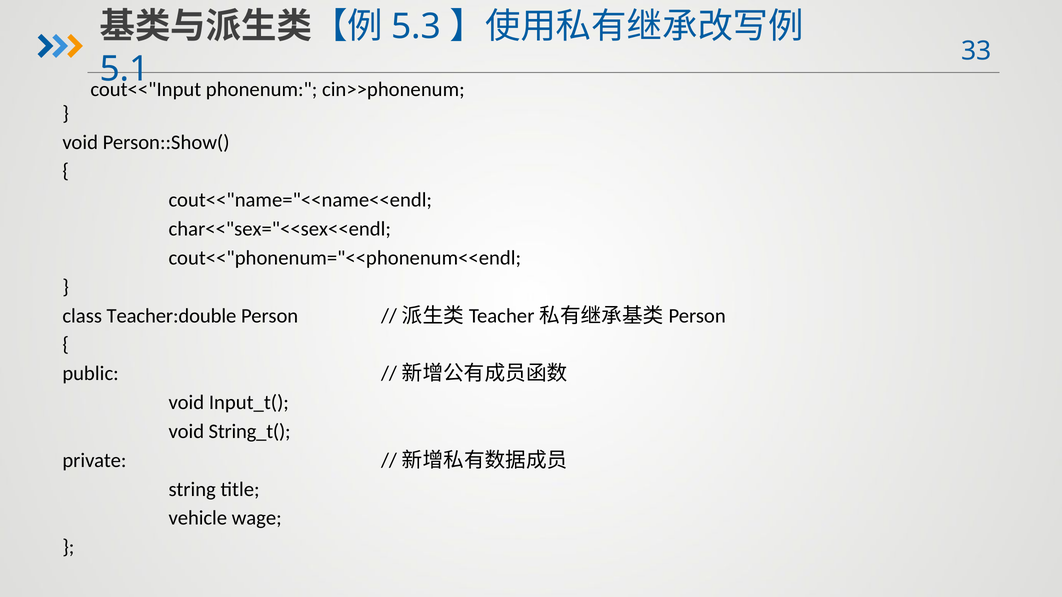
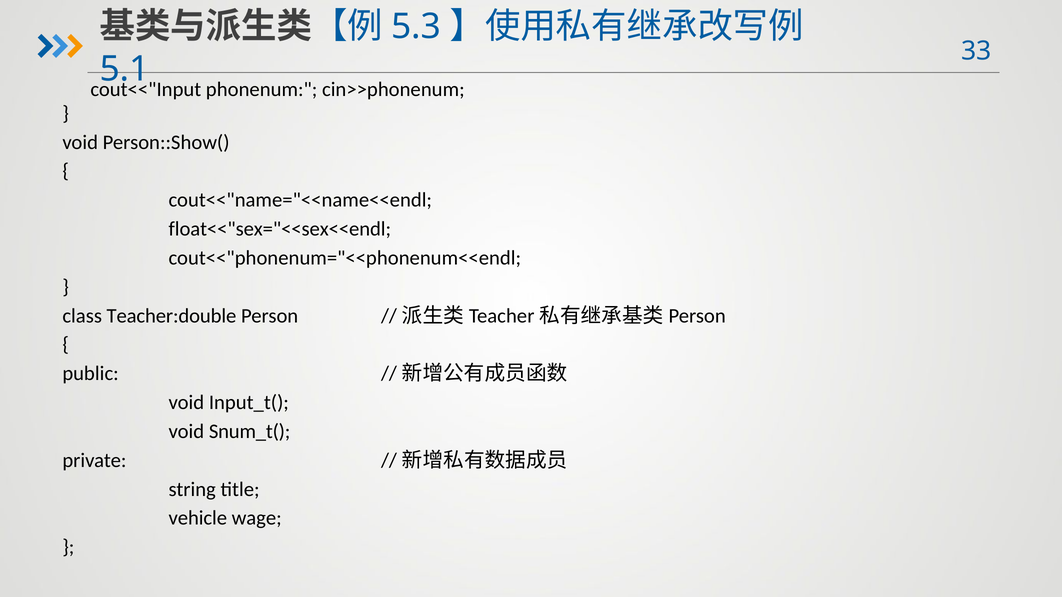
char<<"sex="<<sex<<endl: char<<"sex="<<sex<<endl -> float<<"sex="<<sex<<endl
String_t(: String_t( -> Snum_t(
